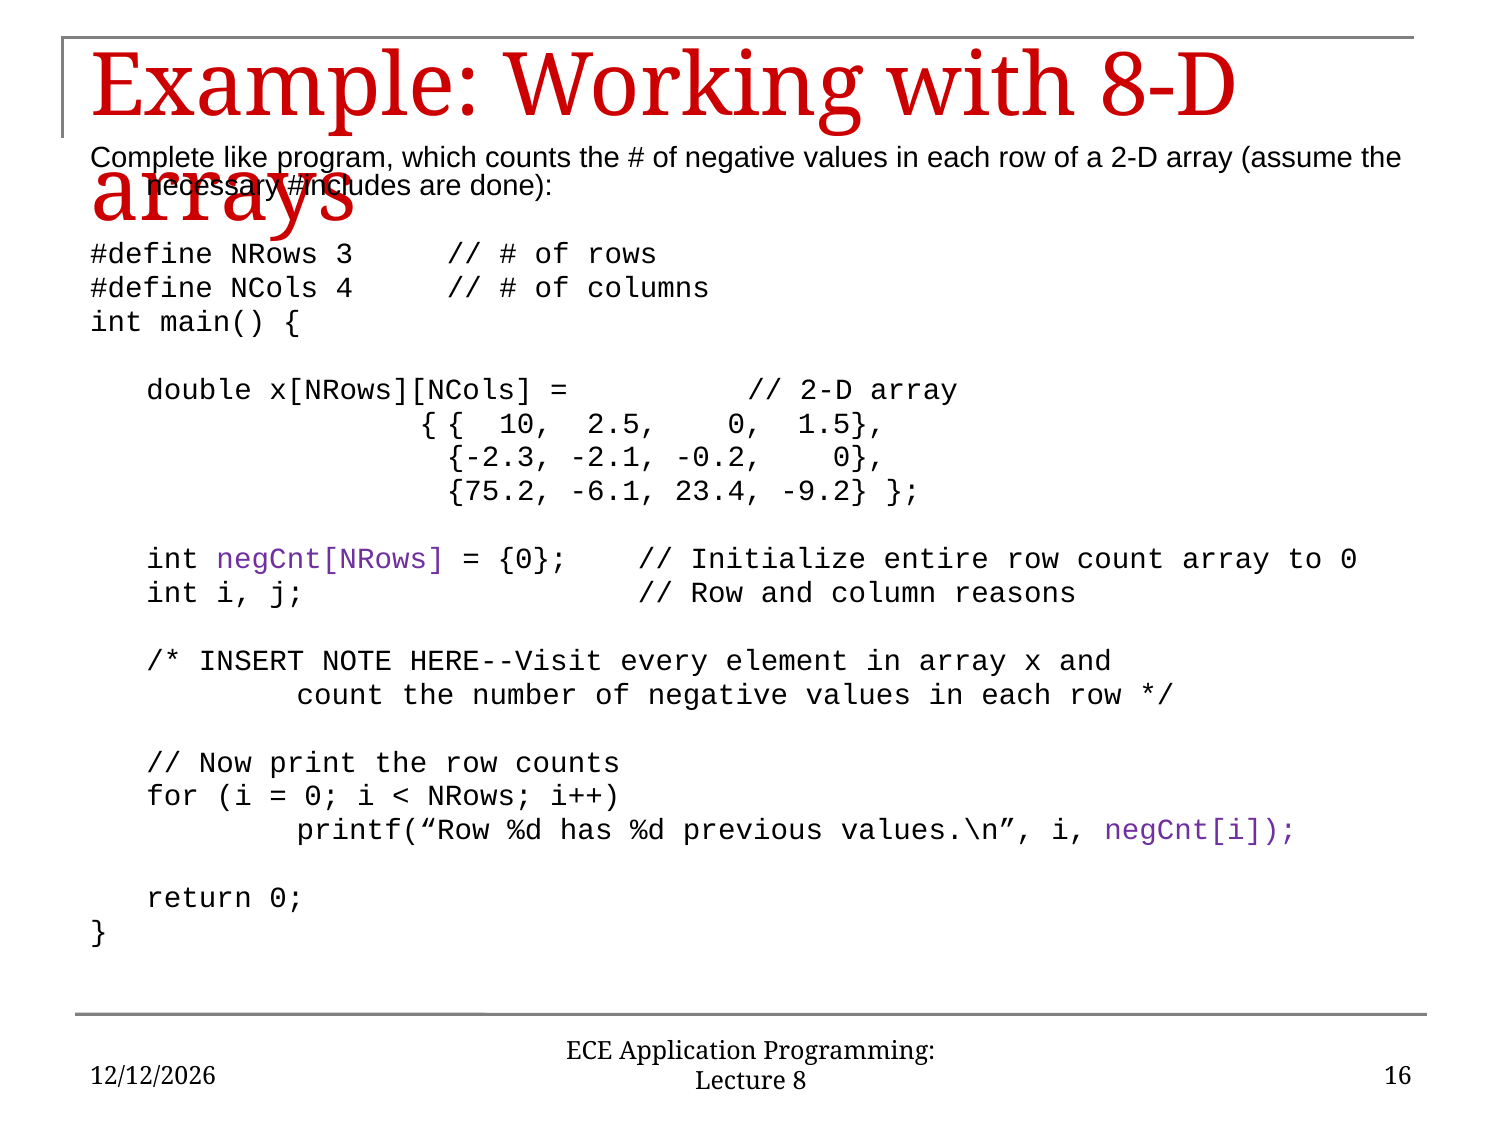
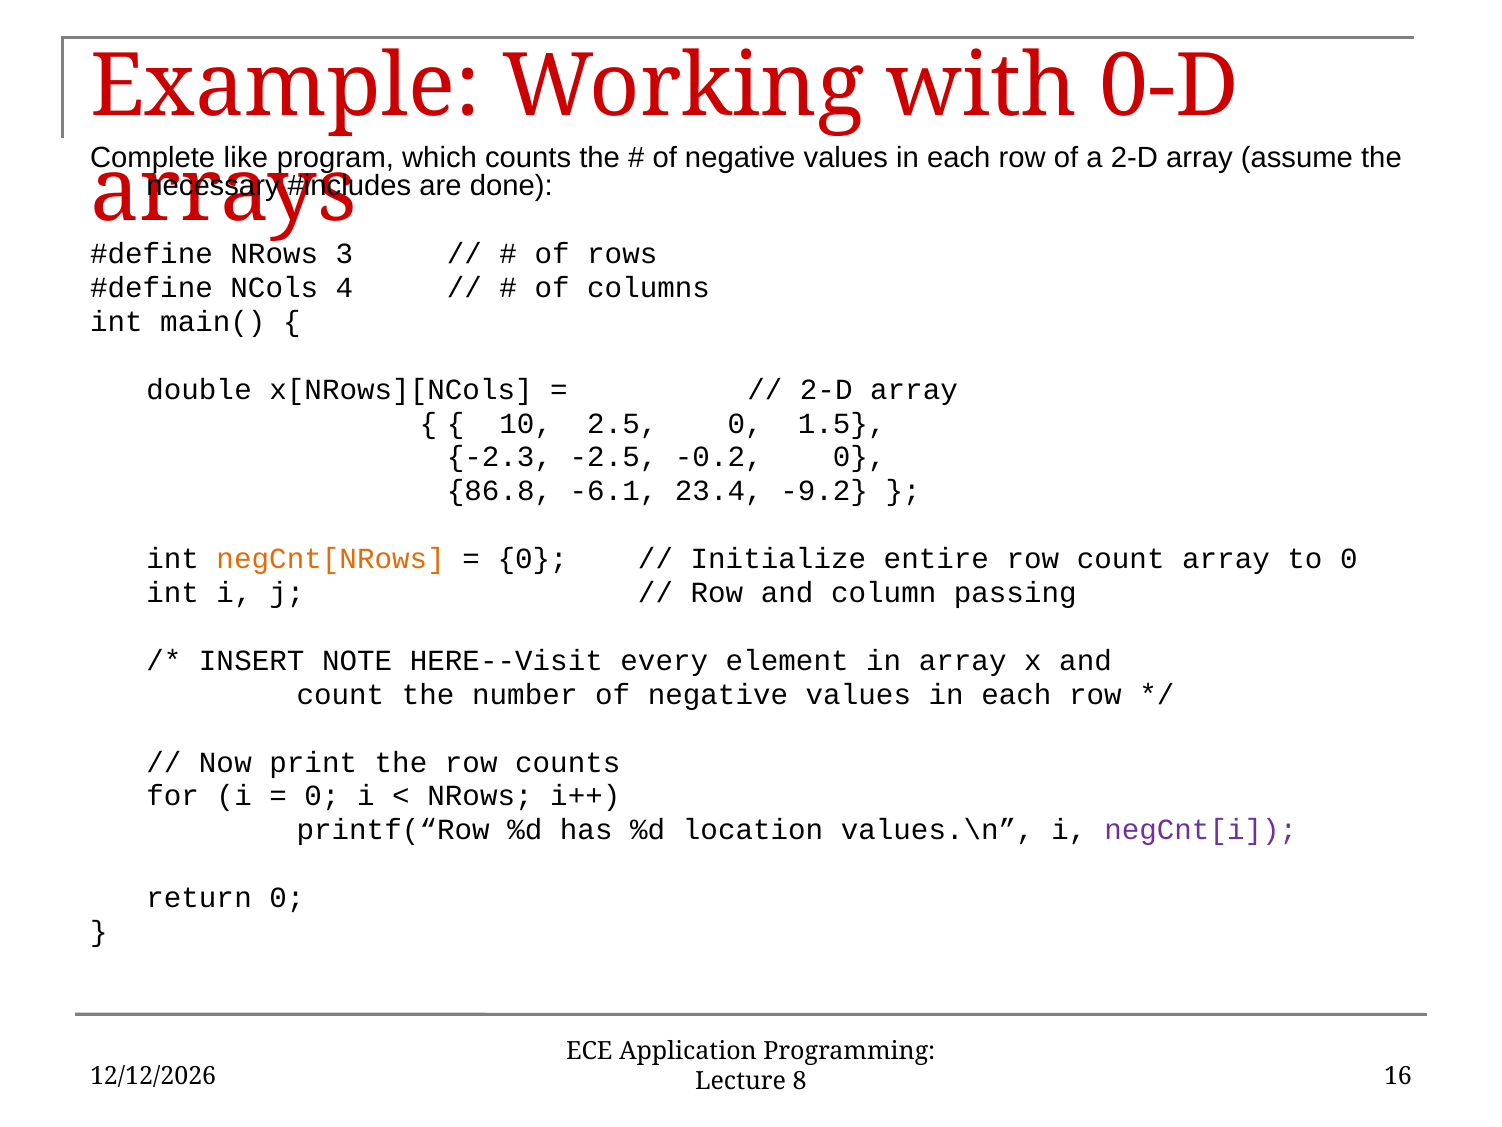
8-D: 8-D -> 0-D
-2.1: -2.1 -> -2.5
75.2: 75.2 -> 86.8
negCnt[NRows colour: purple -> orange
reasons: reasons -> passing
previous: previous -> location
